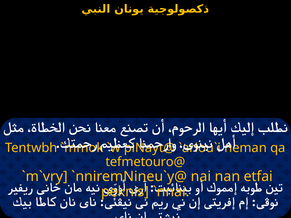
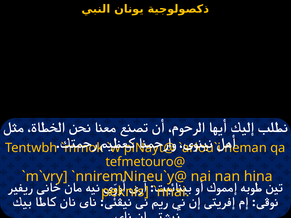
etfai: etfai -> hina
